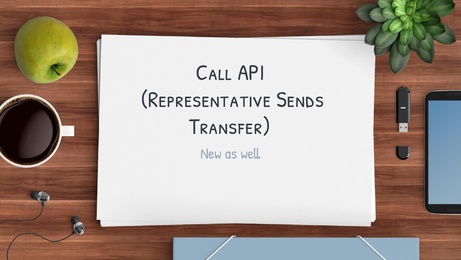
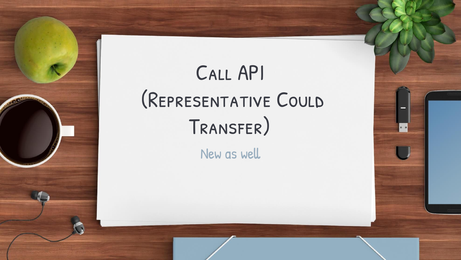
Sends: Sends -> Could
